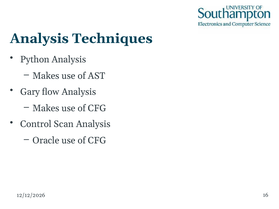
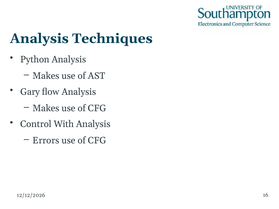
Scan: Scan -> With
Oracle: Oracle -> Errors
